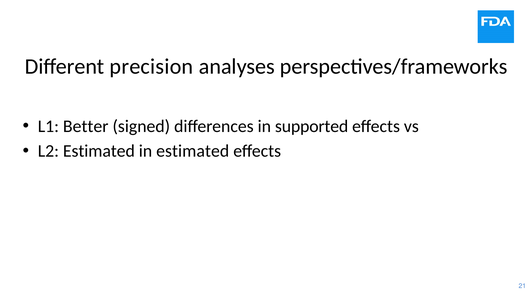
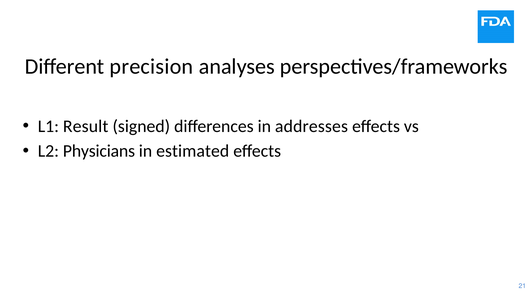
Better: Better -> Result
supported: supported -> addresses
L2 Estimated: Estimated -> Physicians
